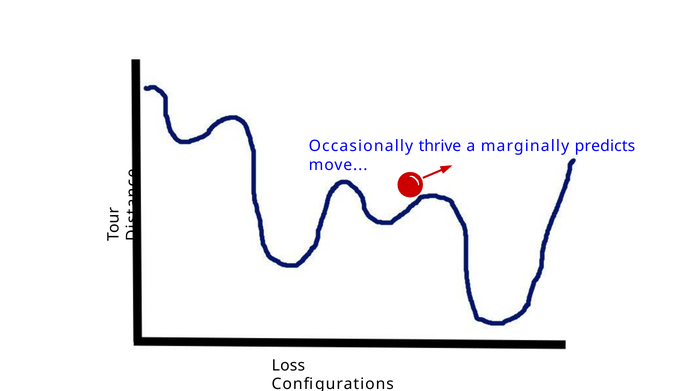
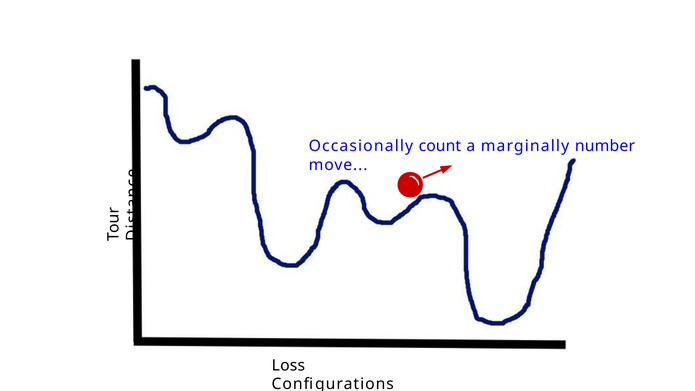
thrive: thrive -> count
predicts: predicts -> number
